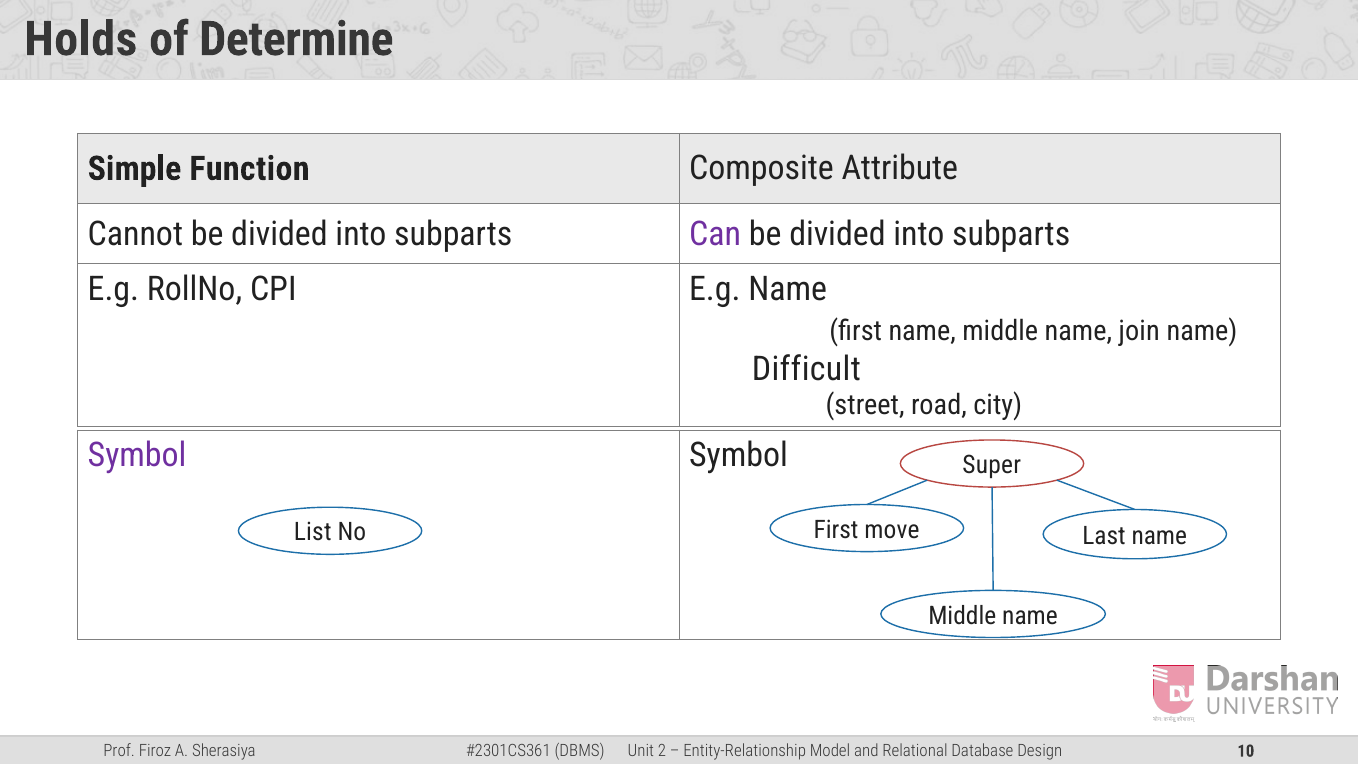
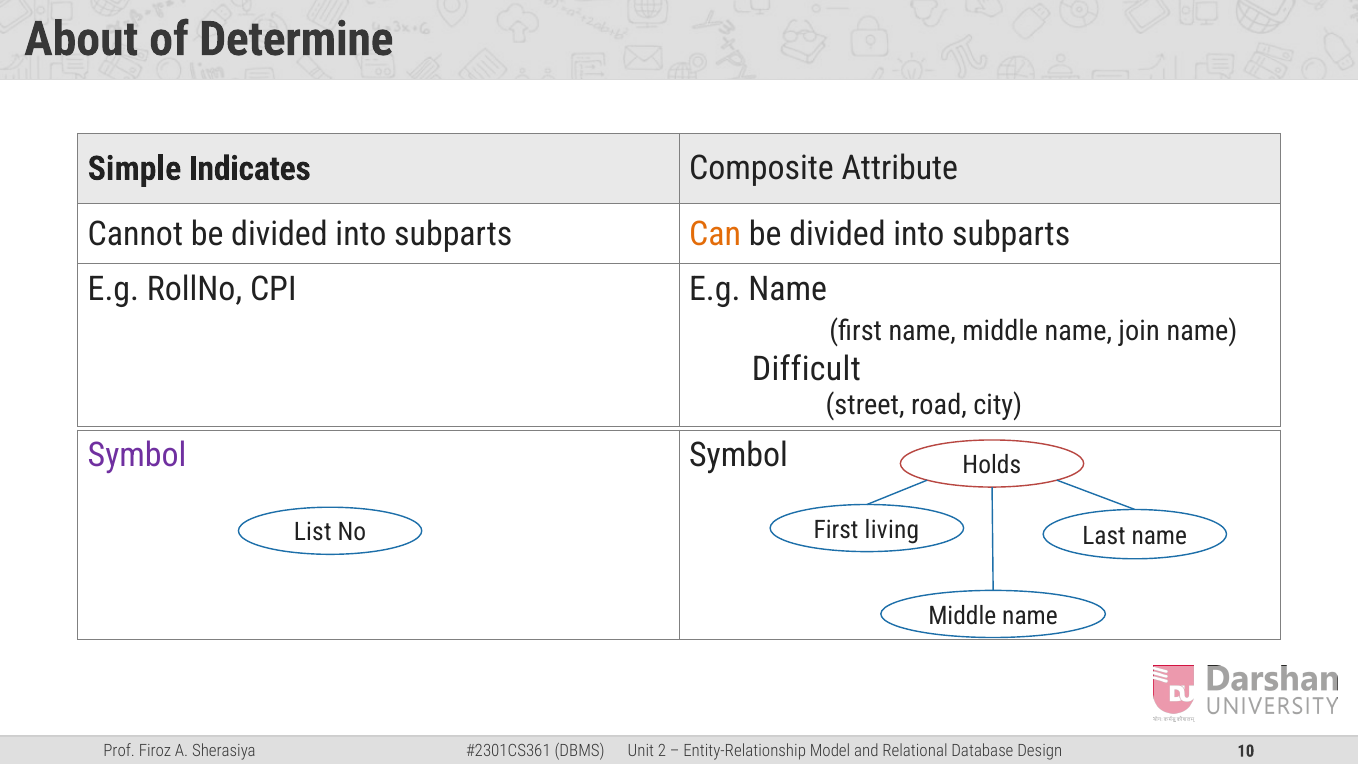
Holds: Holds -> About
Function: Function -> Indicates
Can colour: purple -> orange
Super: Super -> Holds
move: move -> living
